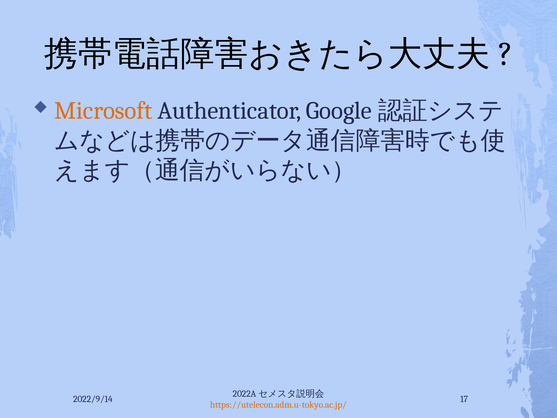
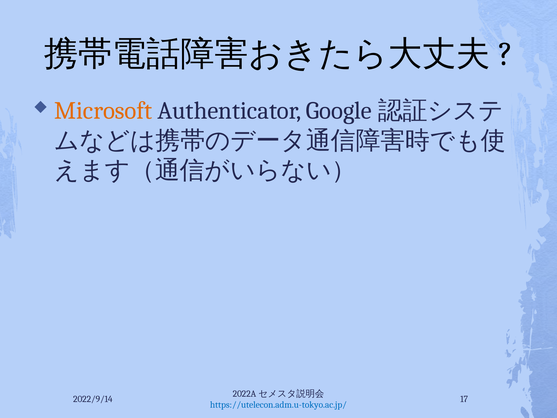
https://utelecon.adm.u-tokyo.ac.jp/ colour: orange -> blue
